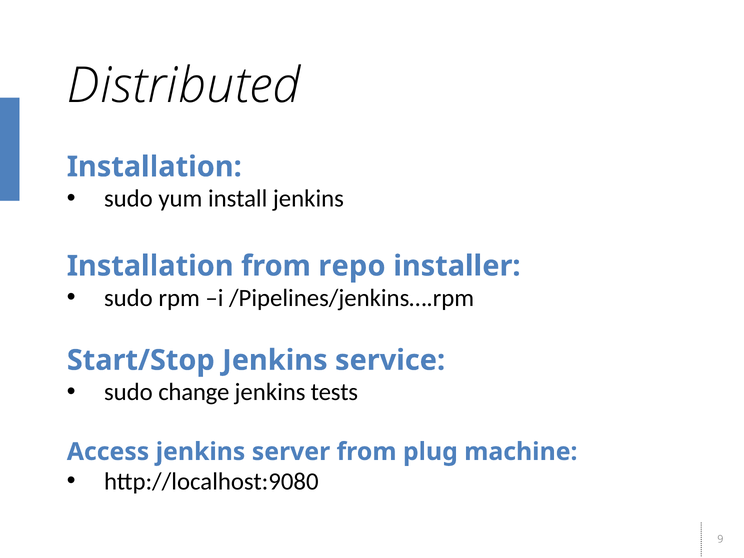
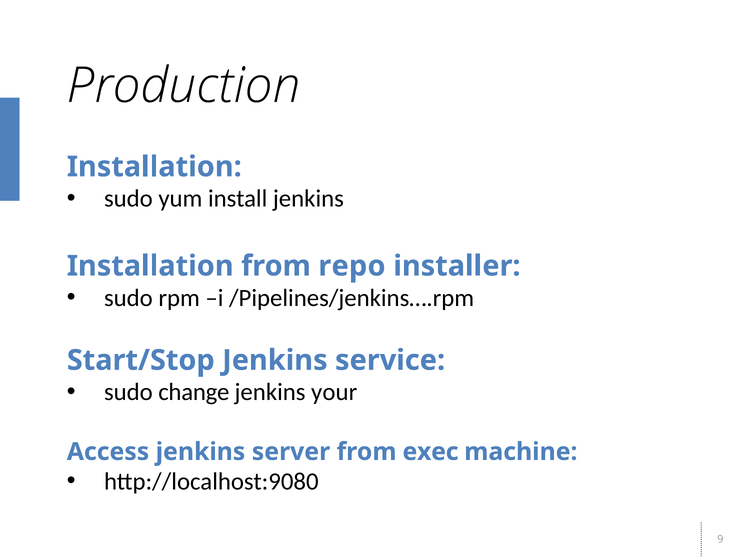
Distributed: Distributed -> Production
tests: tests -> your
plug: plug -> exec
